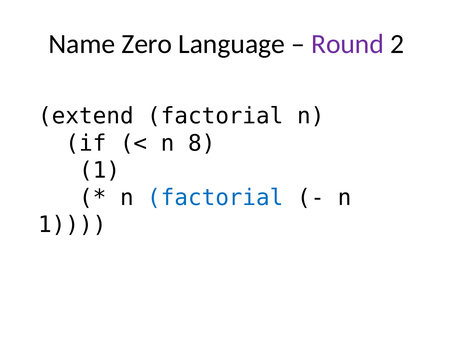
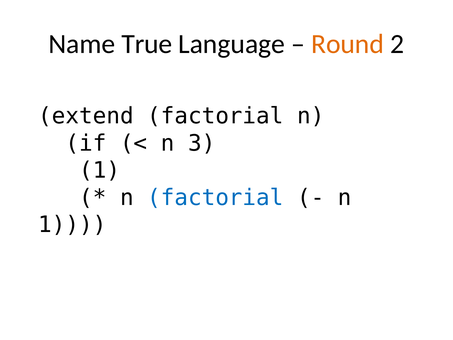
Zero: Zero -> True
Round colour: purple -> orange
8: 8 -> 3
